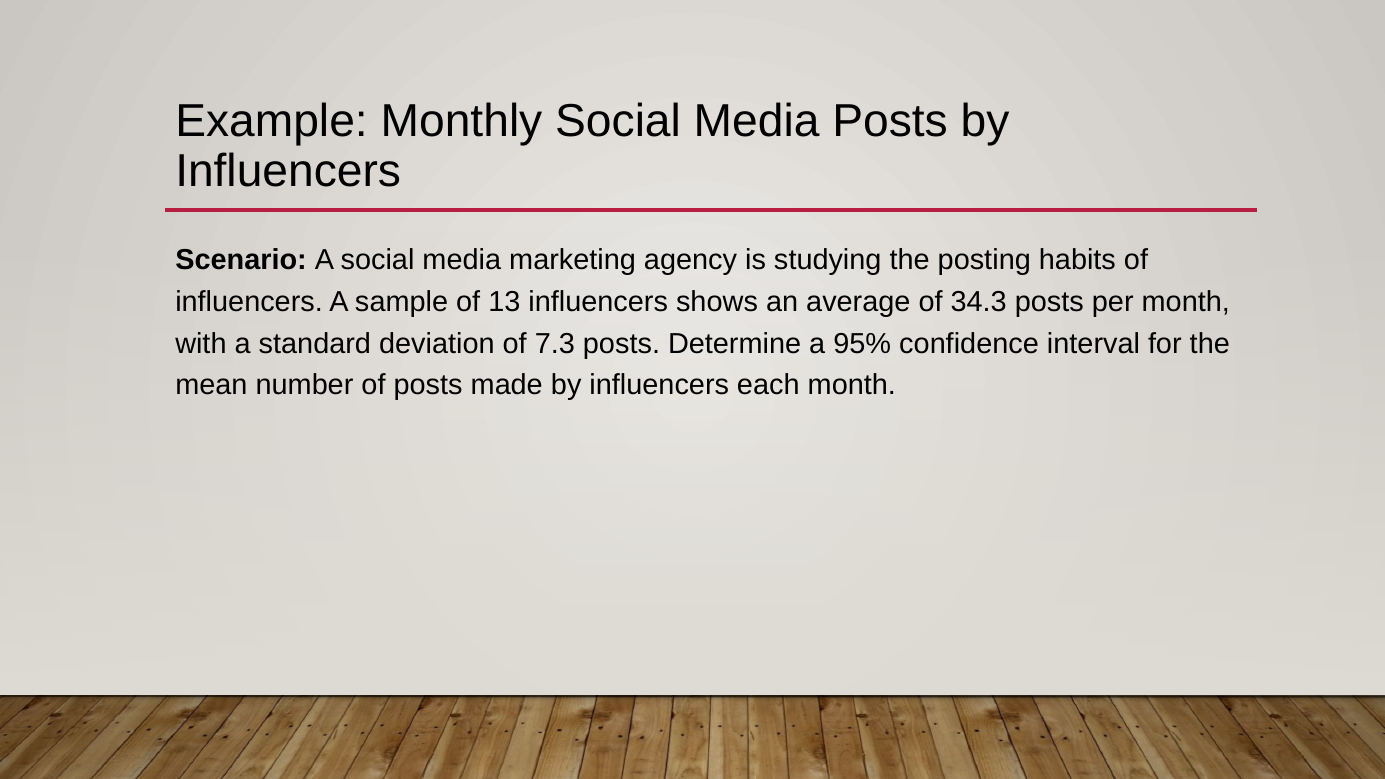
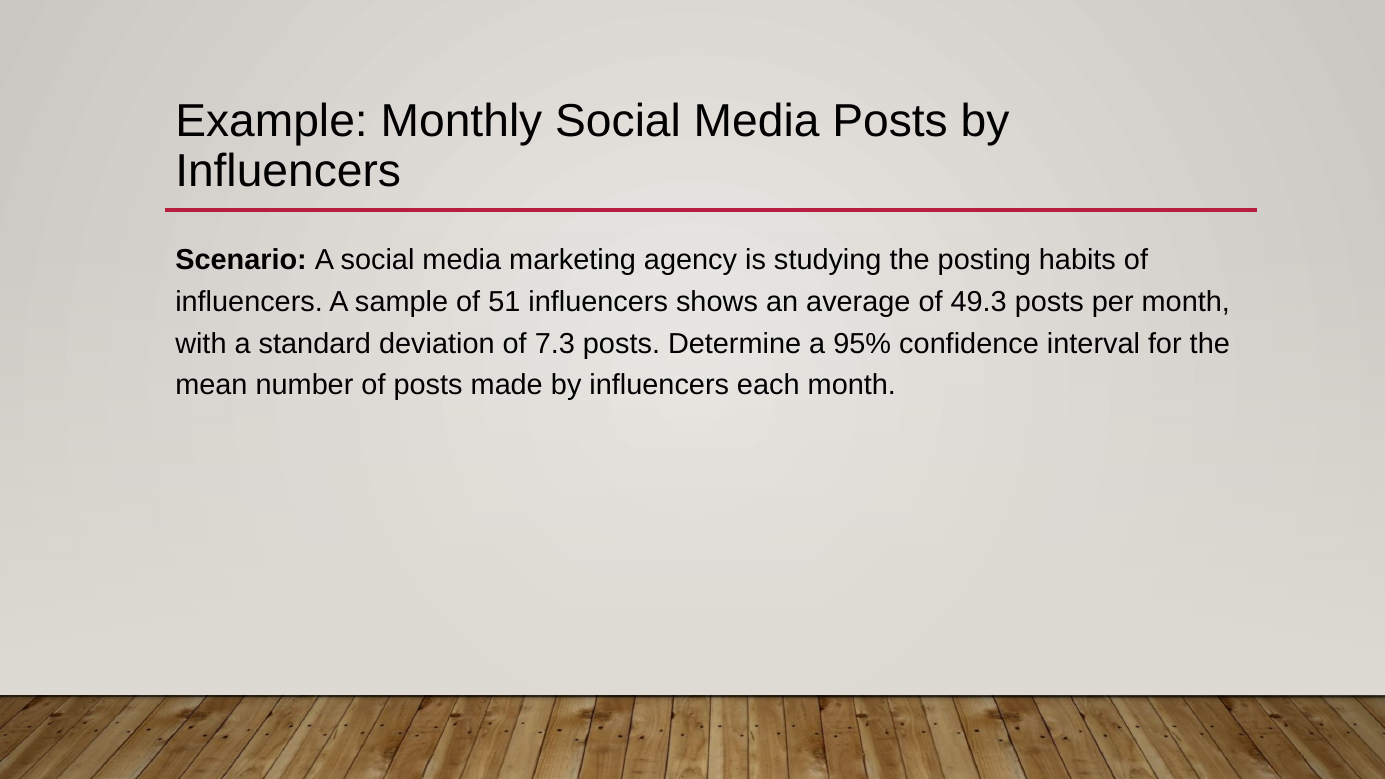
13: 13 -> 51
34.3: 34.3 -> 49.3
